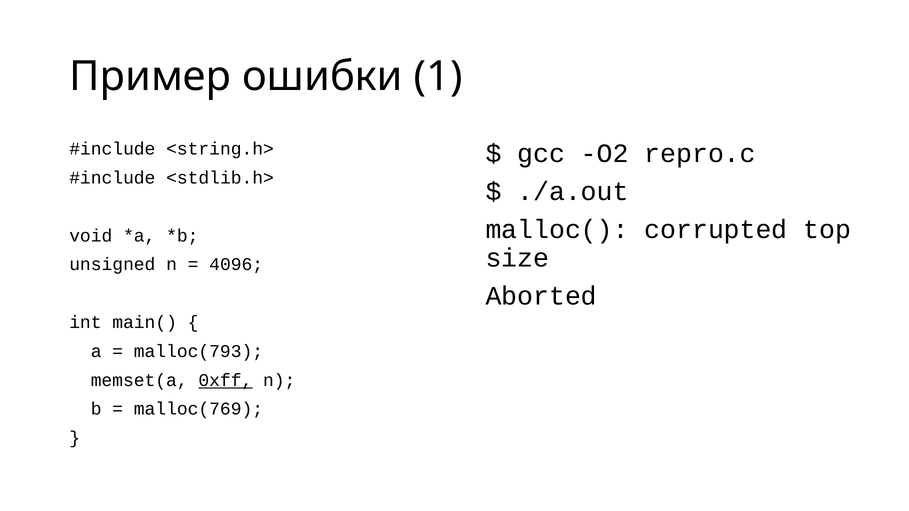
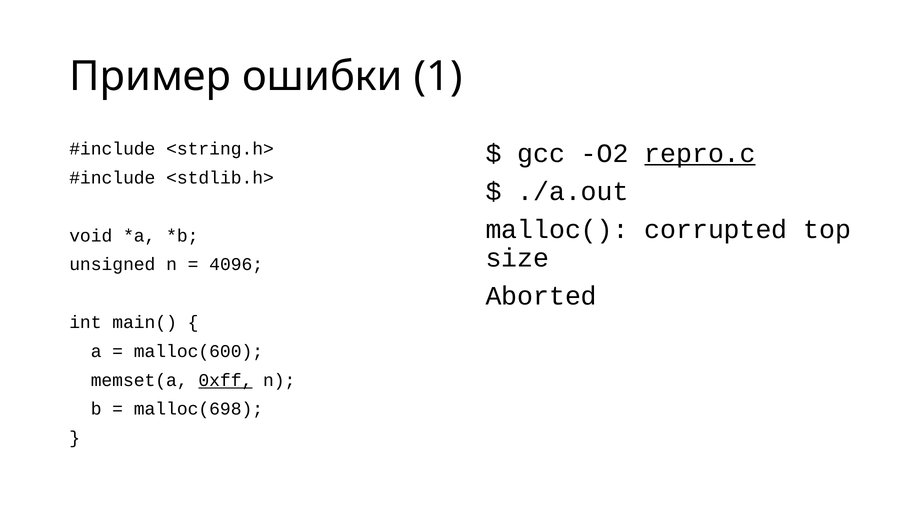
repro.c underline: none -> present
malloc(793: malloc(793 -> malloc(600
malloc(769: malloc(769 -> malloc(698
